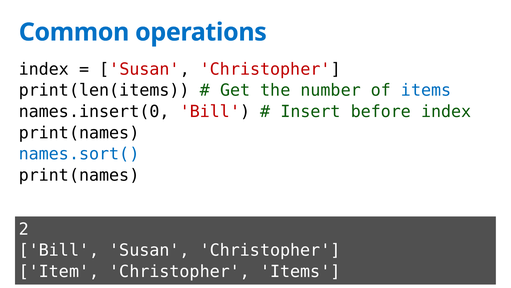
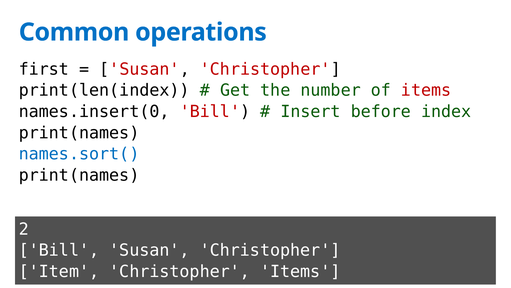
index at (44, 69): index -> first
print(len(items: print(len(items -> print(len(index
items at (426, 90) colour: blue -> red
